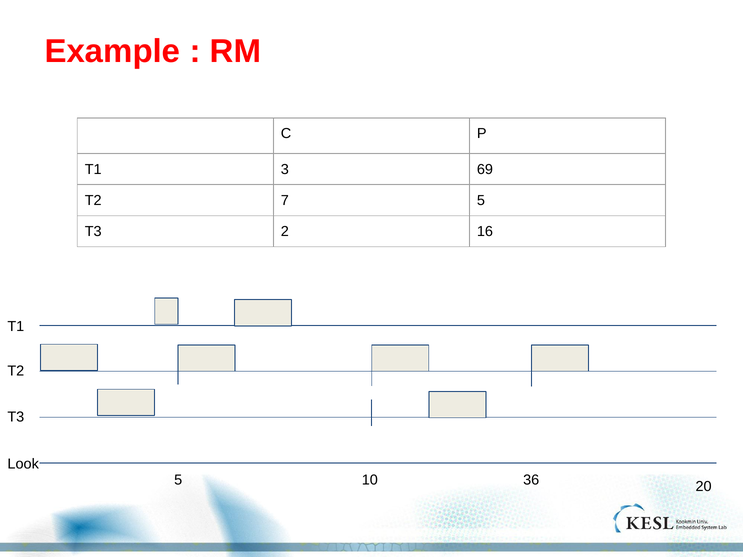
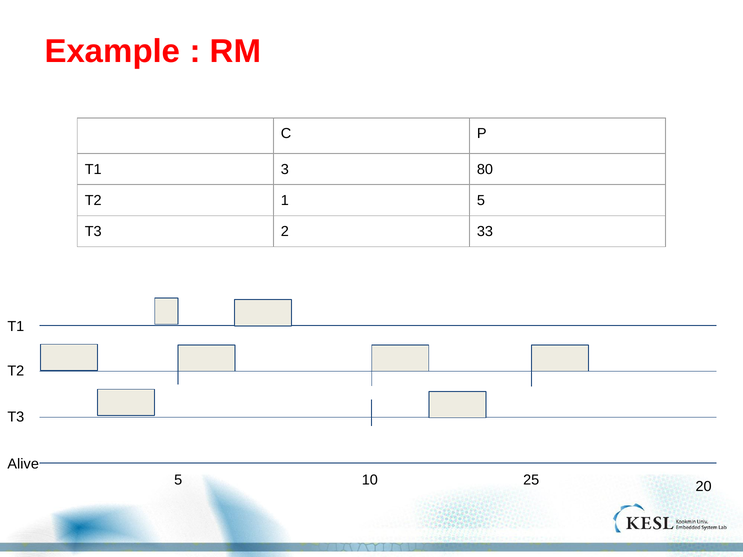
69: 69 -> 80
7: 7 -> 1
16: 16 -> 33
Look: Look -> Alive
36: 36 -> 25
